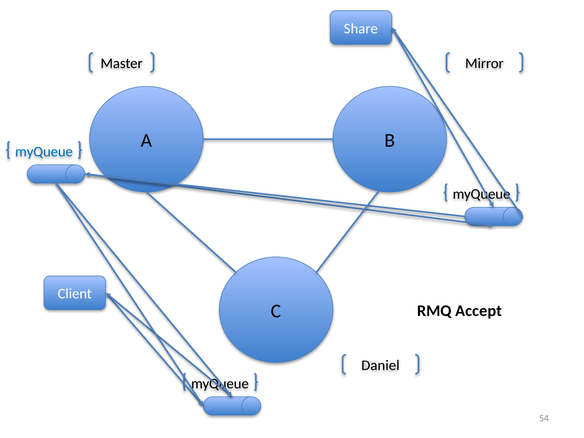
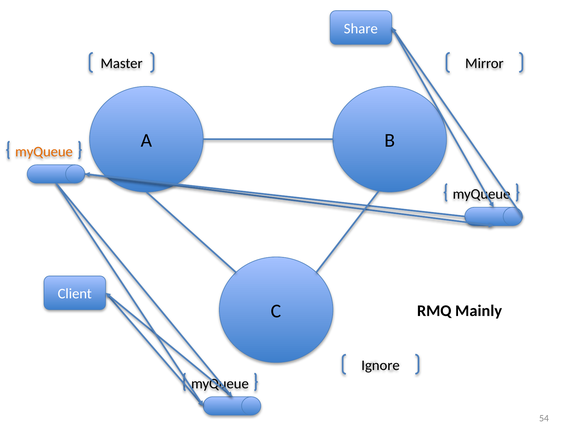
myQueue at (44, 152) colour: blue -> orange
Accept: Accept -> Mainly
Daniel: Daniel -> Ignore
